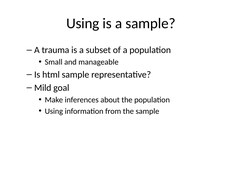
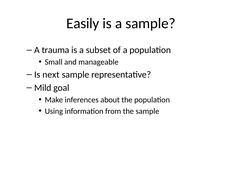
Using at (83, 23): Using -> Easily
html: html -> next
